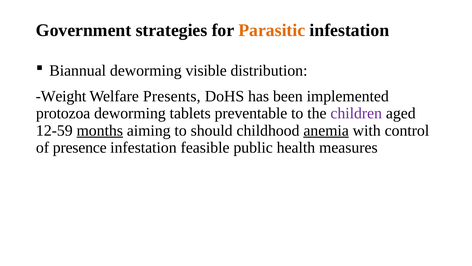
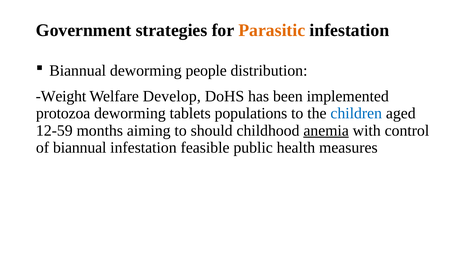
visible: visible -> people
Presents: Presents -> Develop
preventable: preventable -> populations
children colour: purple -> blue
months underline: present -> none
of presence: presence -> biannual
